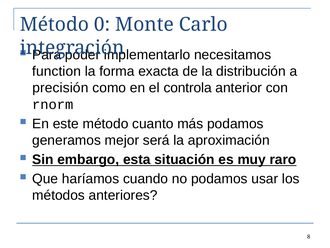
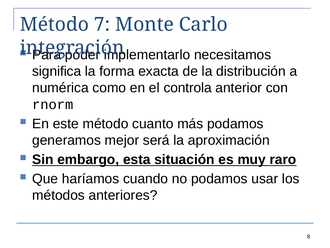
0: 0 -> 7
function: function -> significa
precisión: precisión -> numérica
